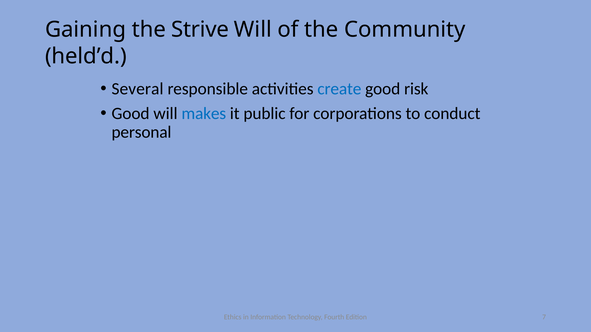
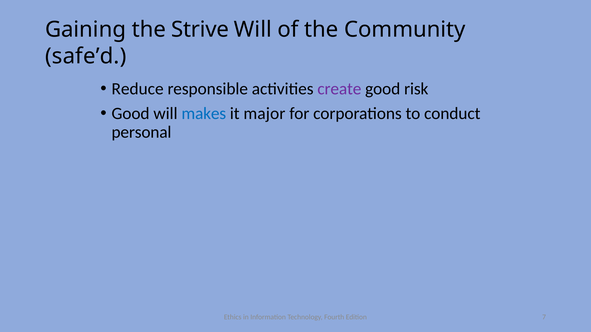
held’d: held’d -> safe’d
Several: Several -> Reduce
create colour: blue -> purple
public: public -> major
